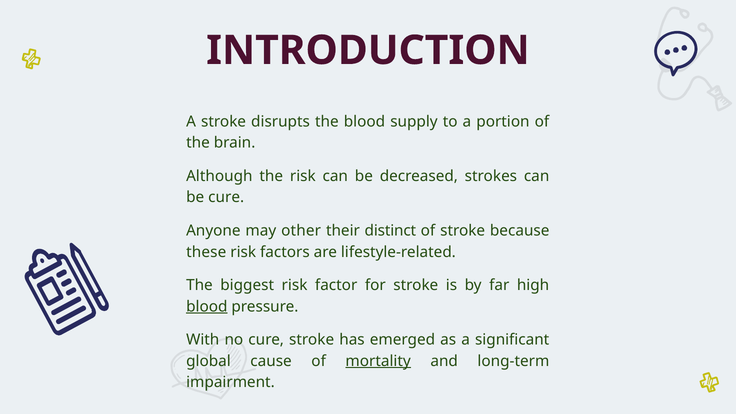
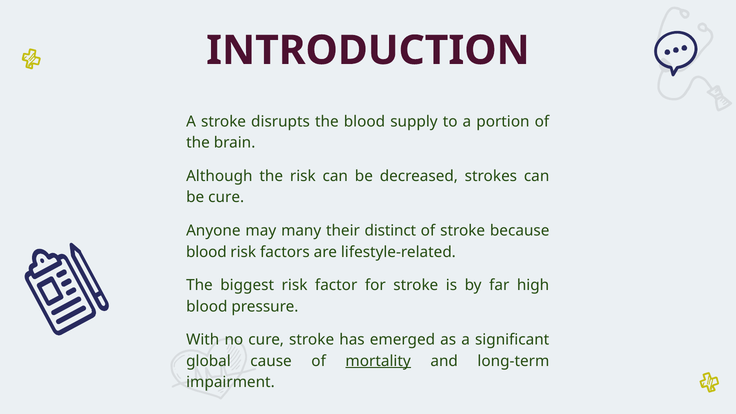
other: other -> many
these at (206, 252): these -> blood
blood at (207, 307) underline: present -> none
